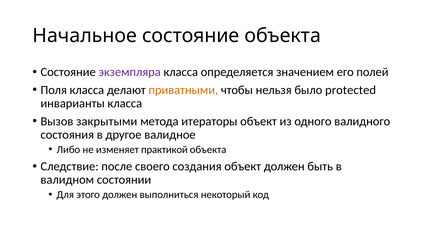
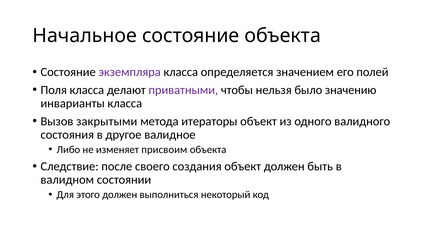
приватными colour: orange -> purple
protected: protected -> значению
практикой: практикой -> присвоим
